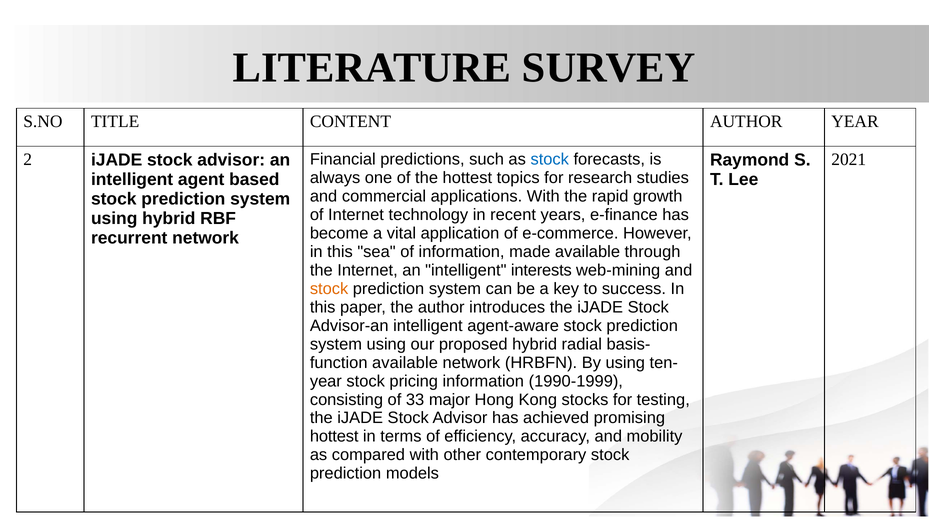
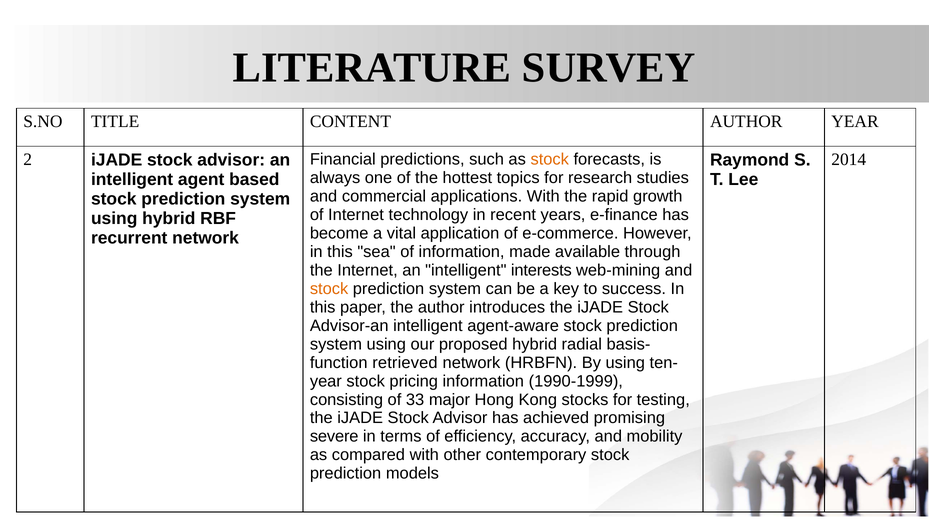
2021: 2021 -> 2014
stock at (550, 159) colour: blue -> orange
available at (405, 362): available -> retrieved
hottest at (334, 436): hottest -> severe
